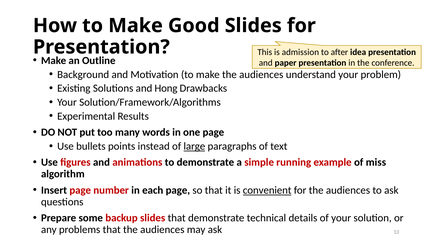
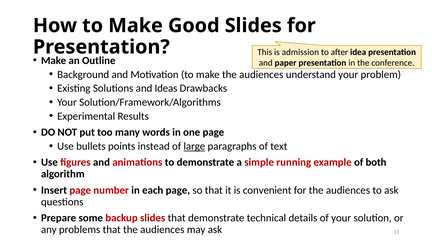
Hong: Hong -> Ideas
miss: miss -> both
convenient underline: present -> none
